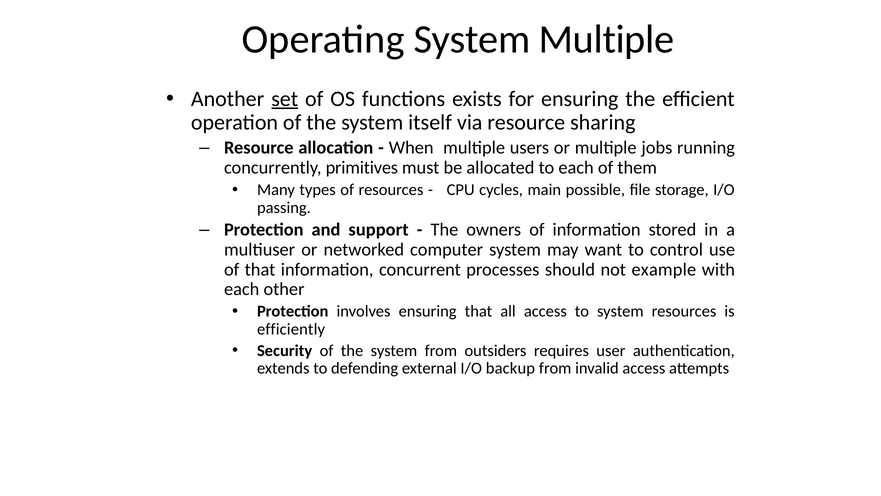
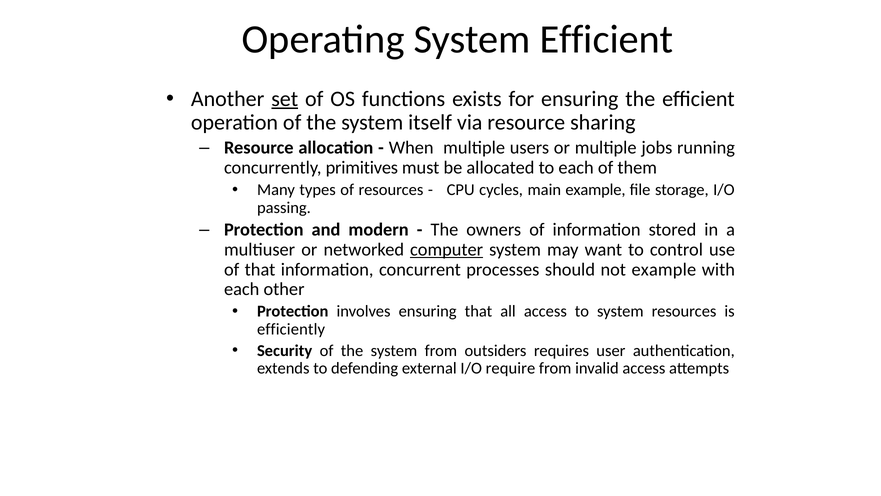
System Multiple: Multiple -> Efficient
main possible: possible -> example
support: support -> modern
computer underline: none -> present
backup: backup -> require
